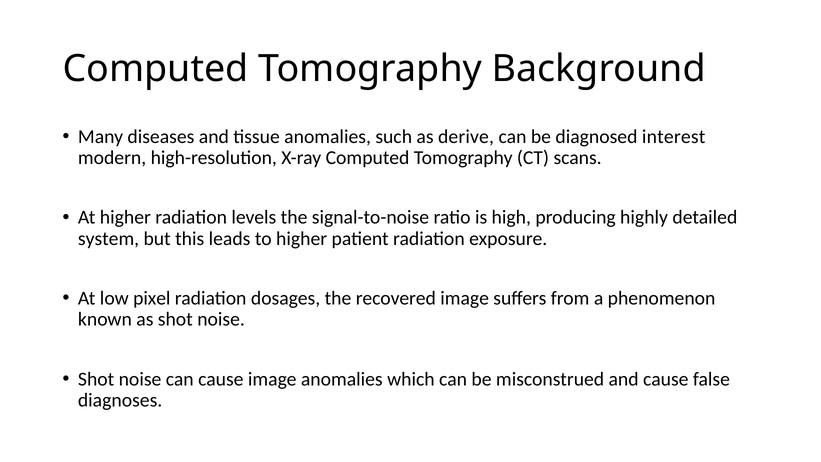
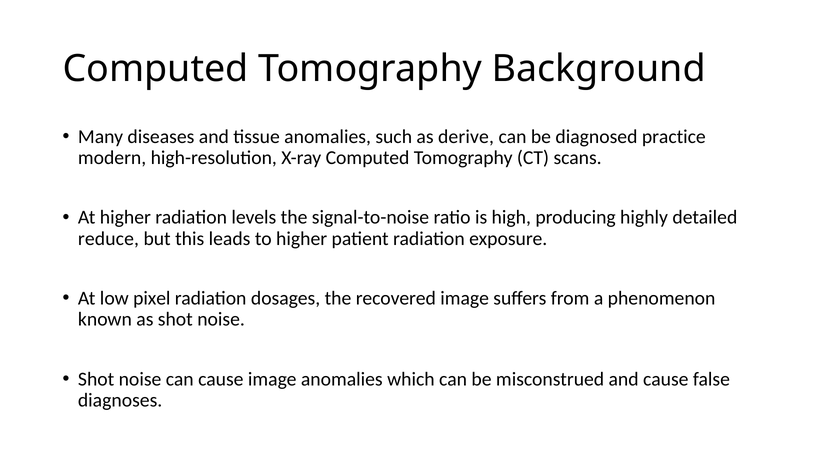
interest: interest -> practice
system: system -> reduce
